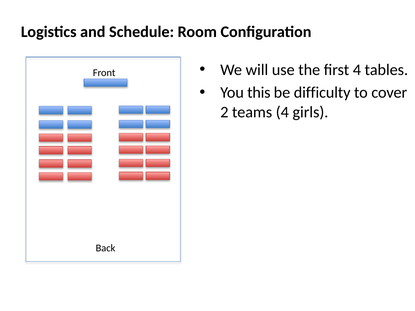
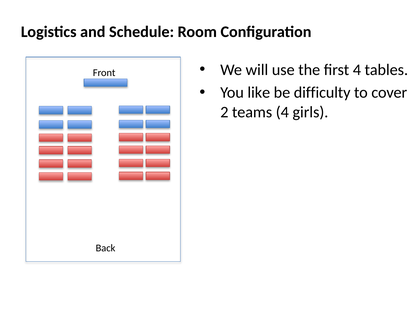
this: this -> like
